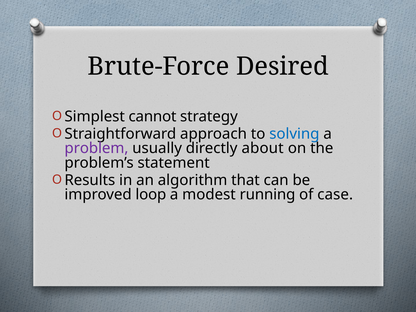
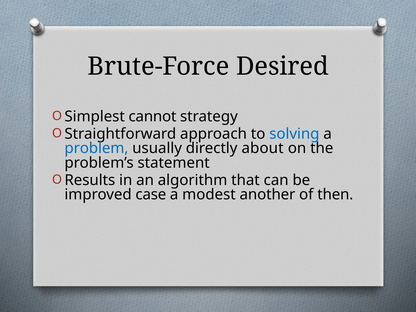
problem colour: purple -> blue
loop: loop -> case
running: running -> another
case: case -> then
